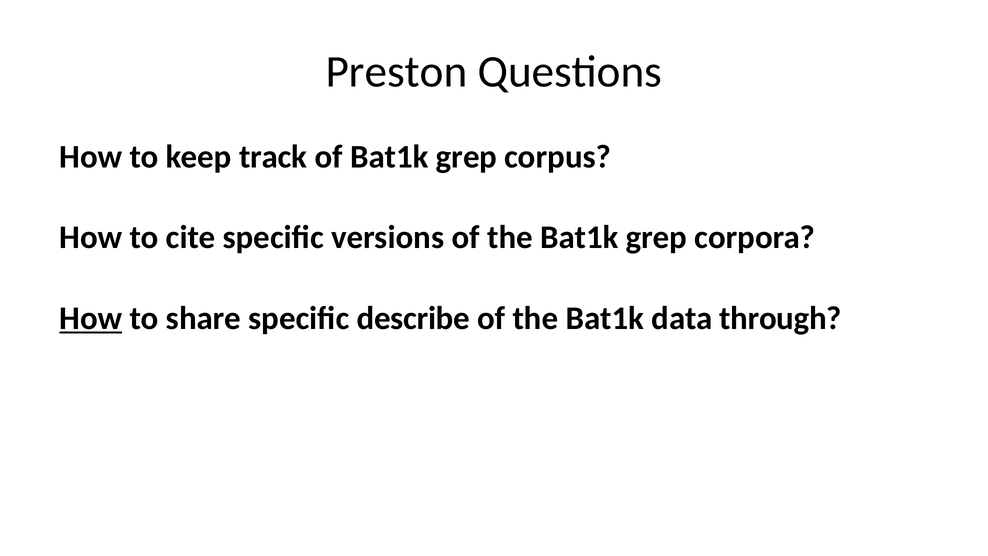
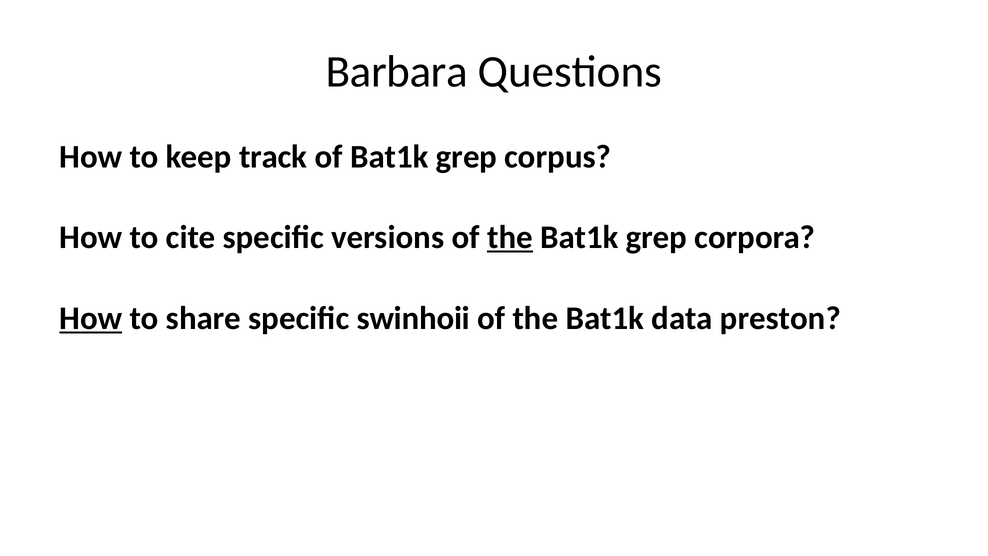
Preston: Preston -> Barbara
the at (510, 237) underline: none -> present
describe: describe -> swinhoii
through: through -> preston
